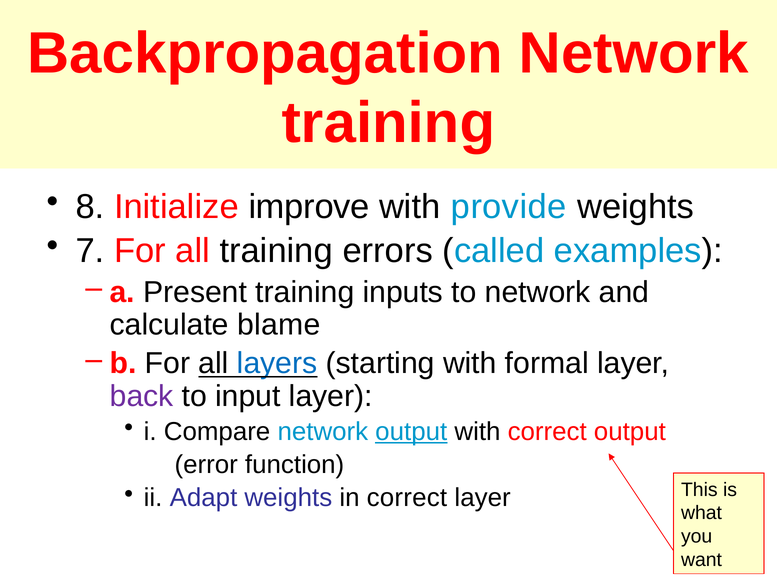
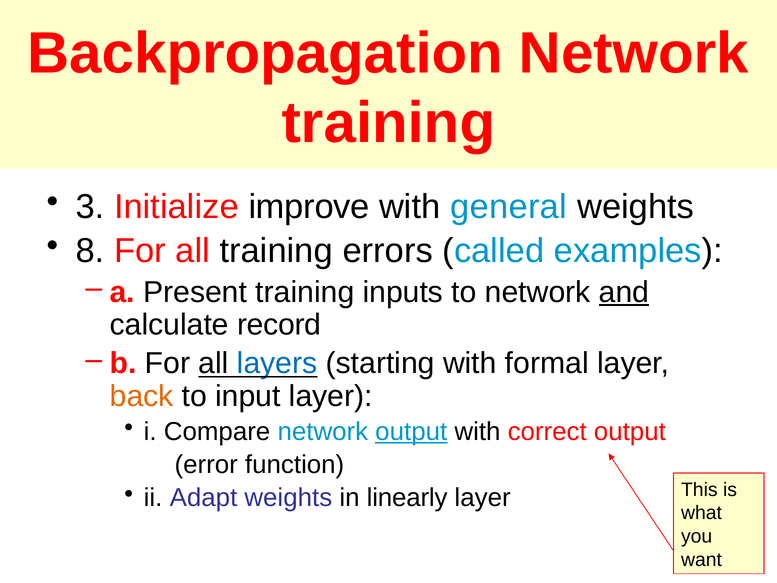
8: 8 -> 3
provide: provide -> general
7: 7 -> 8
and underline: none -> present
blame: blame -> record
back colour: purple -> orange
in correct: correct -> linearly
